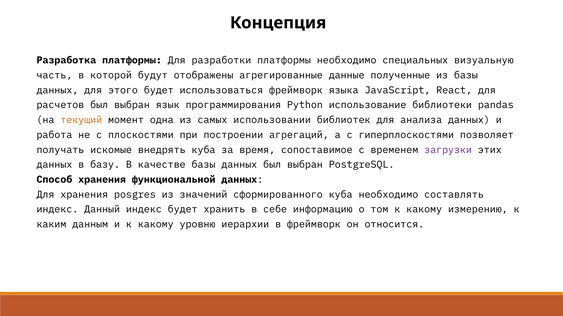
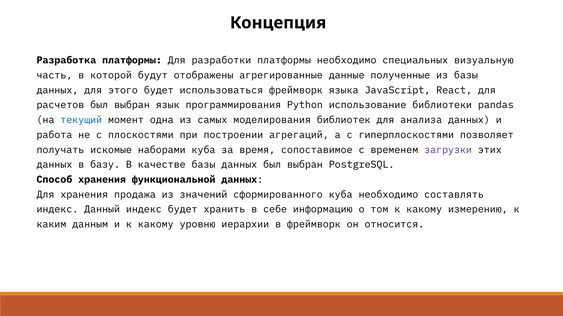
текущий colour: orange -> blue
использовании: использовании -> моделирования
внедрять: внедрять -> наборами
posgres: posgres -> продажа
